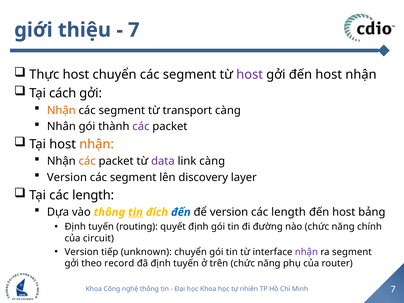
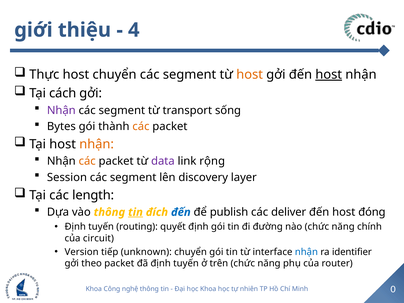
7 at (134, 30): 7 -> 4
host at (250, 75) colour: purple -> orange
host at (329, 75) underline: none -> present
Nhận at (61, 110) colour: orange -> purple
transport càng: càng -> sống
Nhân: Nhân -> Bytes
các at (141, 126) colour: purple -> orange
link càng: càng -> rộng
Version at (67, 177): Version -> Session
để version: version -> publish
length at (289, 212): length -> deliver
bảng: bảng -> đóng
nhận at (306, 252) colour: purple -> blue
ra segment: segment -> identifier
theo record: record -> packet
Minh 7: 7 -> 0
